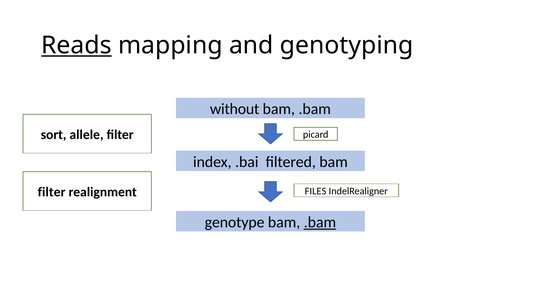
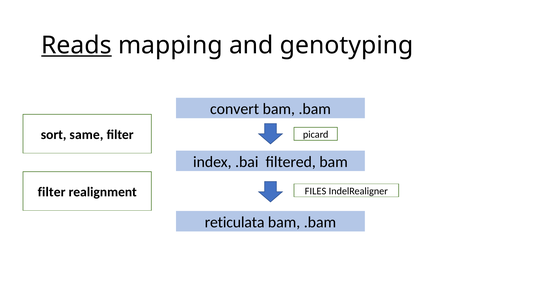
without: without -> convert
allele: allele -> same
genotype: genotype -> reticulata
.bam at (320, 223) underline: present -> none
